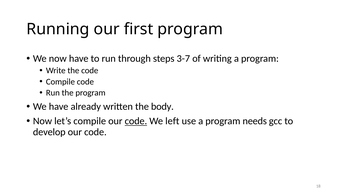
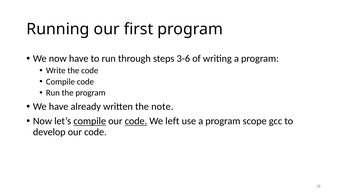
3-7: 3-7 -> 3-6
body: body -> note
compile at (90, 121) underline: none -> present
needs: needs -> scope
